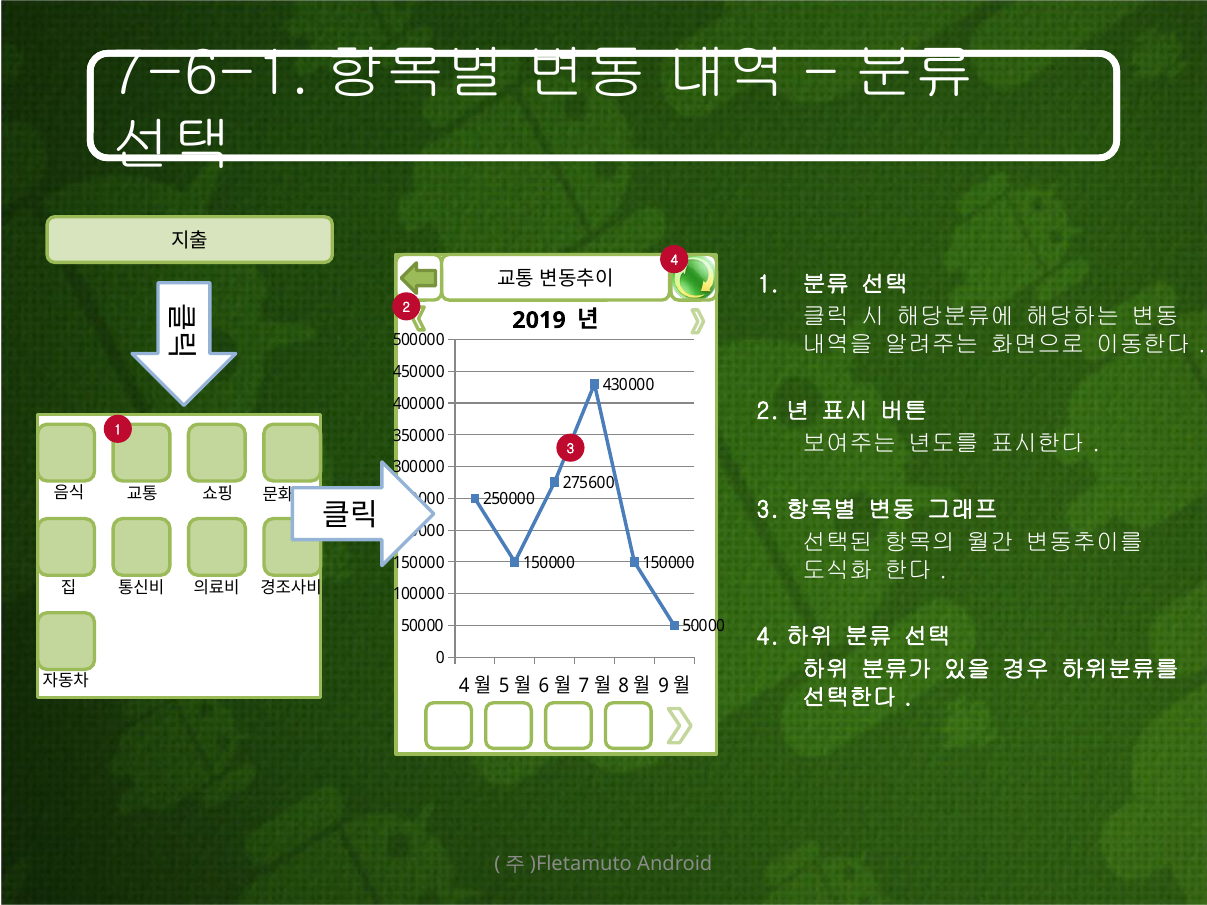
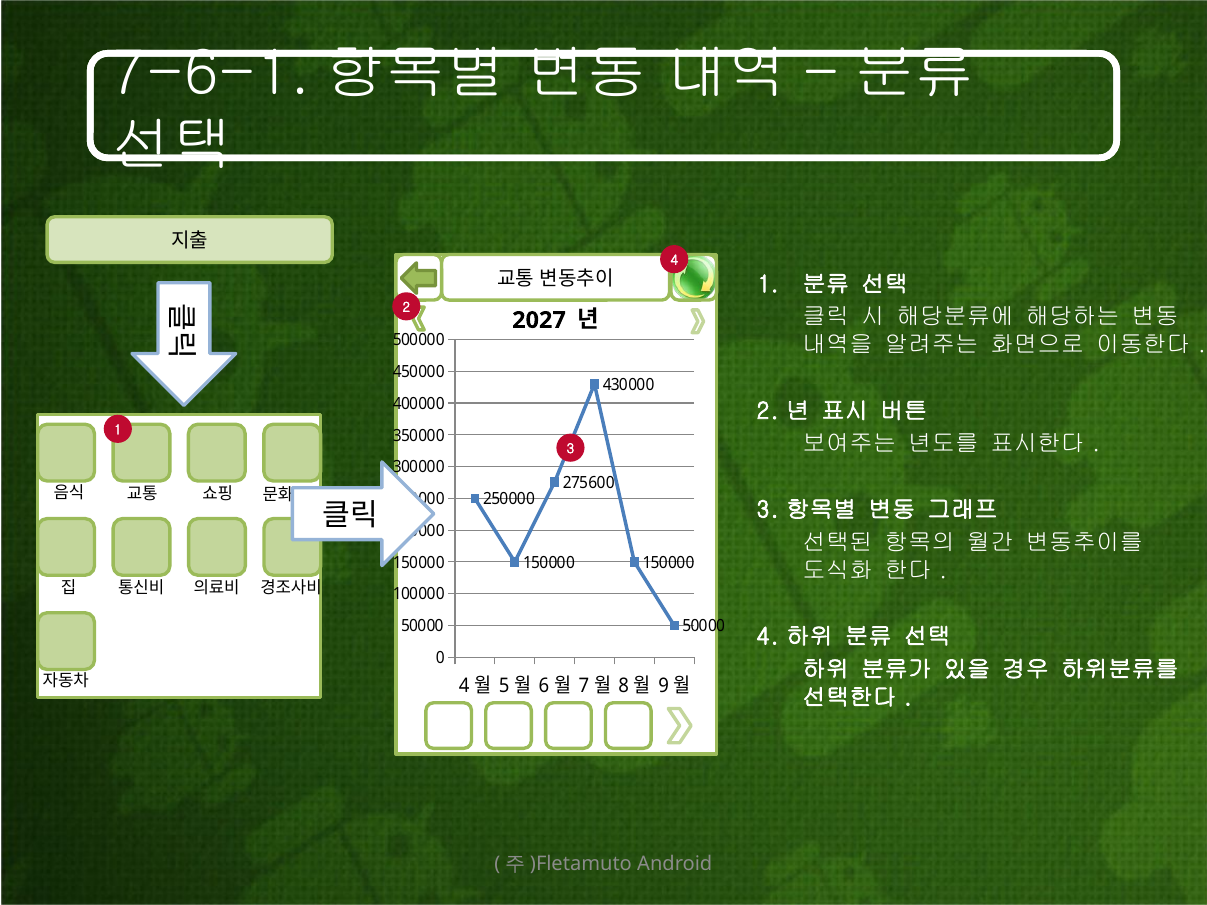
2019: 2019 -> 2027
